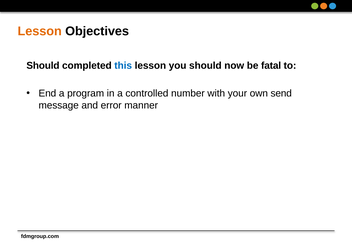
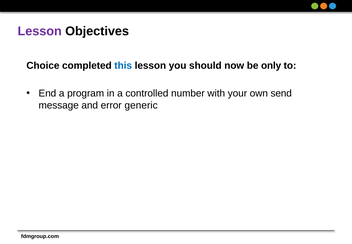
Lesson at (40, 31) colour: orange -> purple
Should at (43, 66): Should -> Choice
fatal: fatal -> only
manner: manner -> generic
